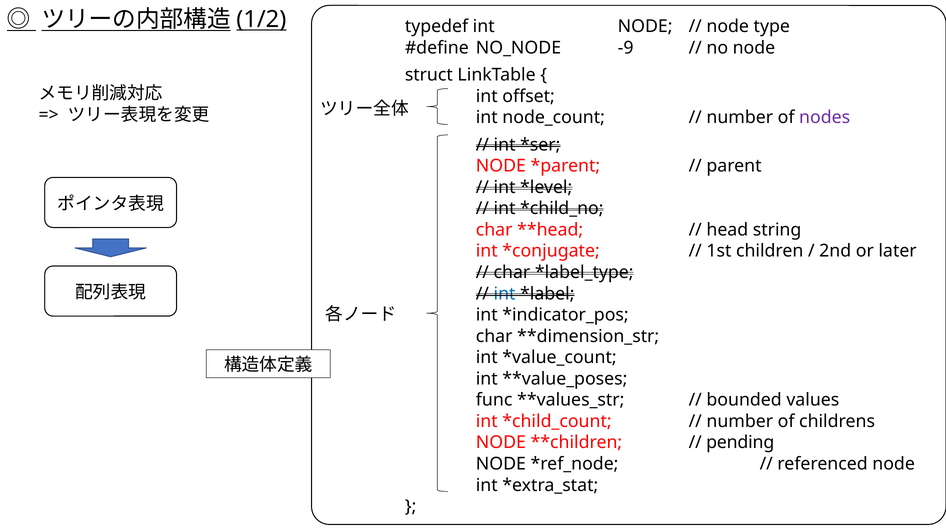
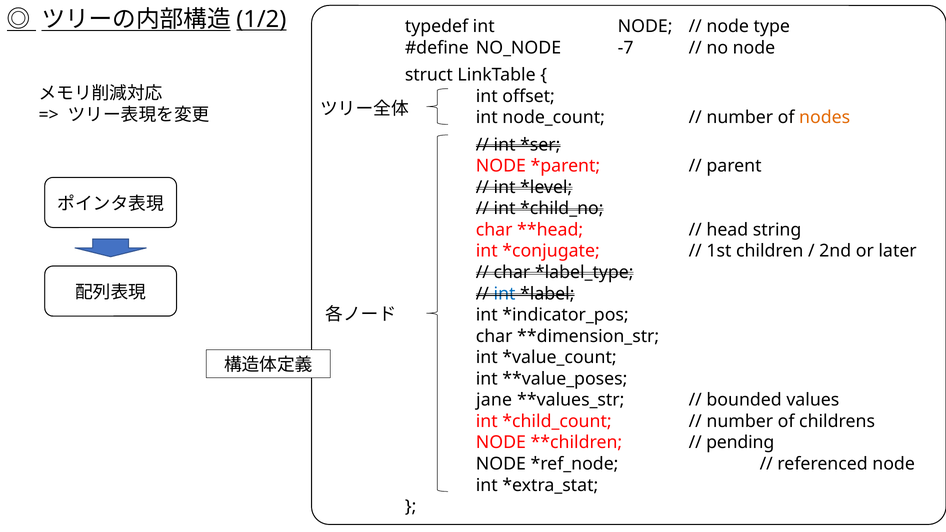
-9: -9 -> -7
nodes colour: purple -> orange
func: func -> jane
